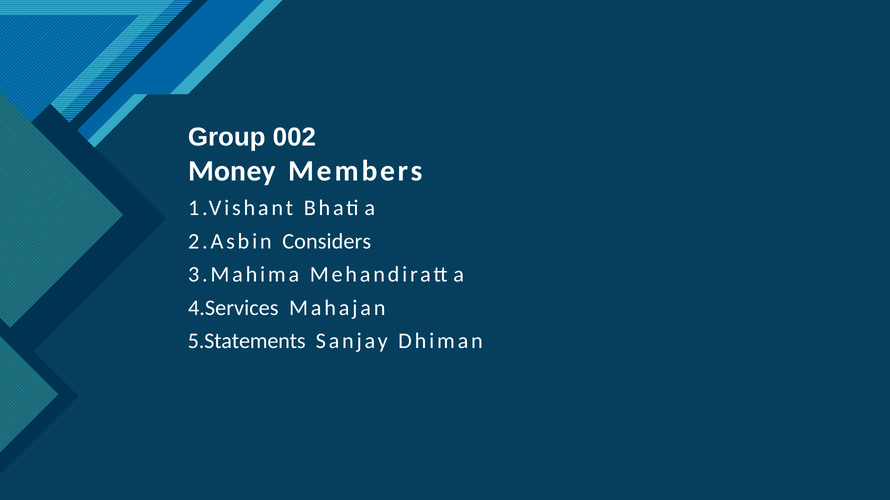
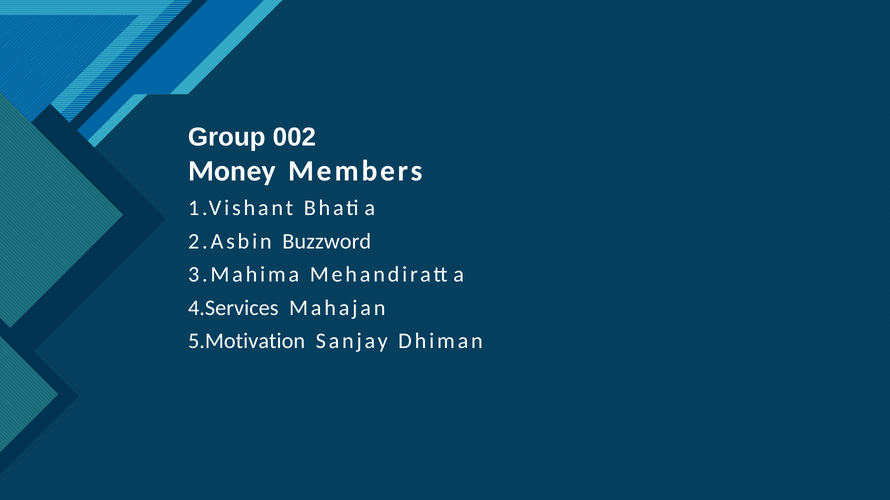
Considers: Considers -> Buzzword
5.Statements: 5.Statements -> 5.Motivation
